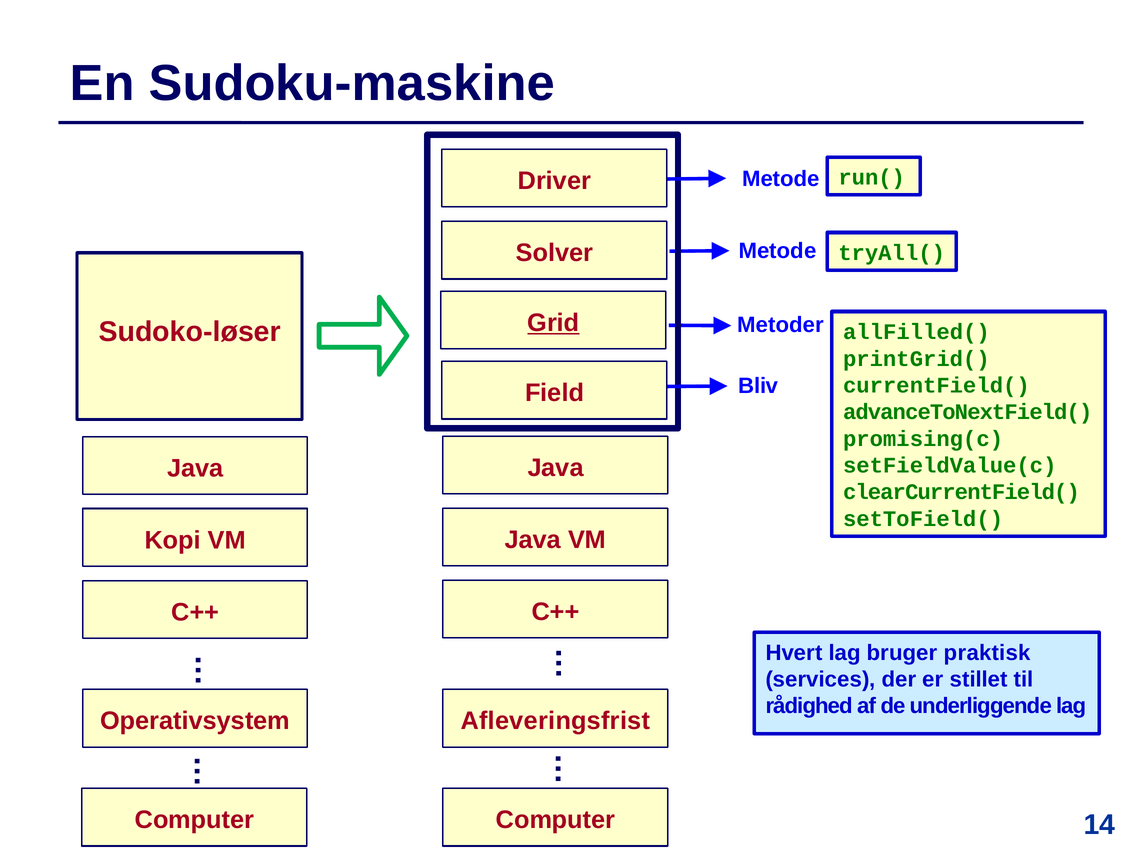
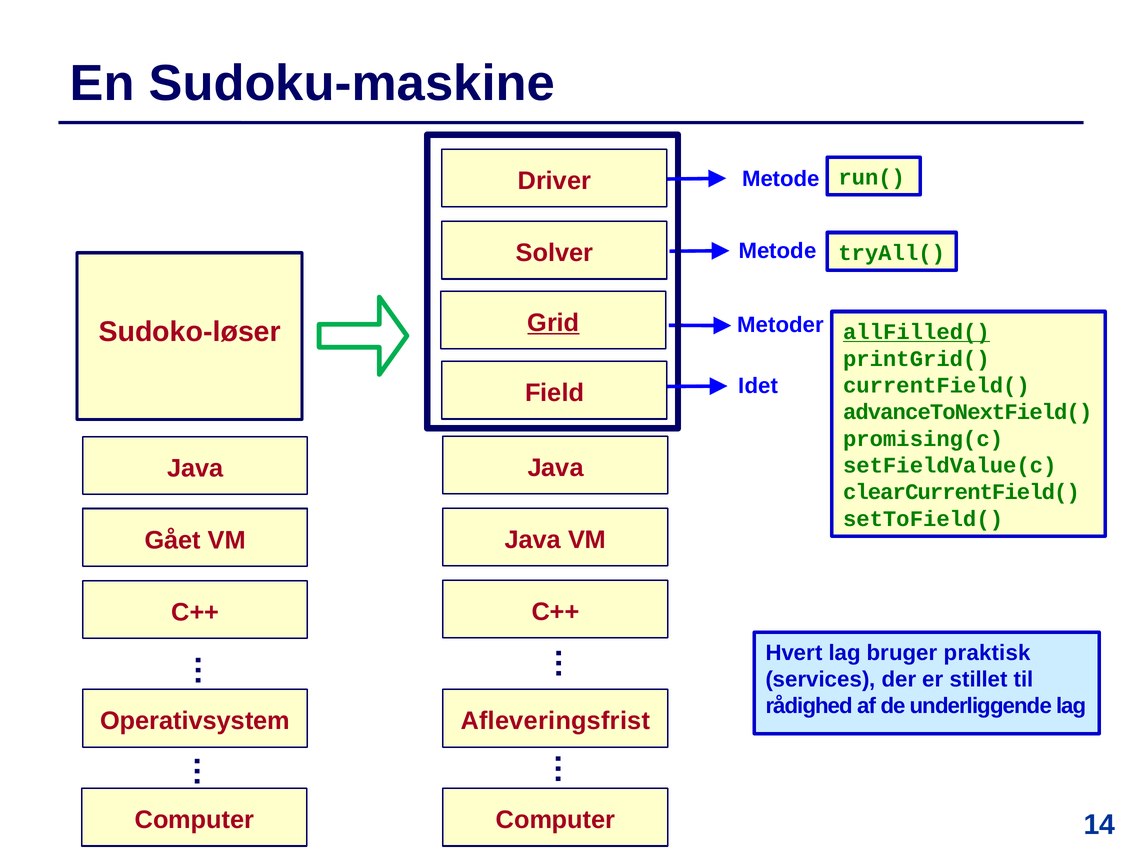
allFilled( underline: none -> present
Bliv: Bliv -> Idet
Kopi: Kopi -> Gået
